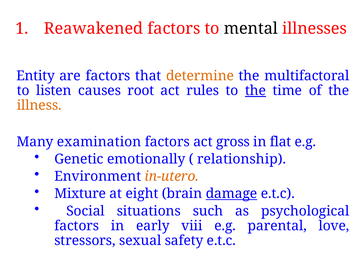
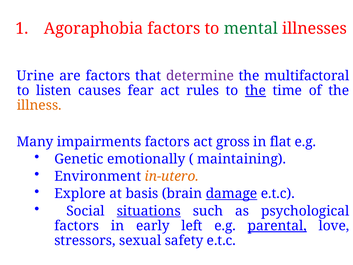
Reawakened: Reawakened -> Agoraphobia
mental colour: black -> green
Entity: Entity -> Urine
determine colour: orange -> purple
root: root -> fear
examination: examination -> impairments
relationship: relationship -> maintaining
Mixture: Mixture -> Explore
eight: eight -> basis
situations underline: none -> present
viii: viii -> left
parental underline: none -> present
